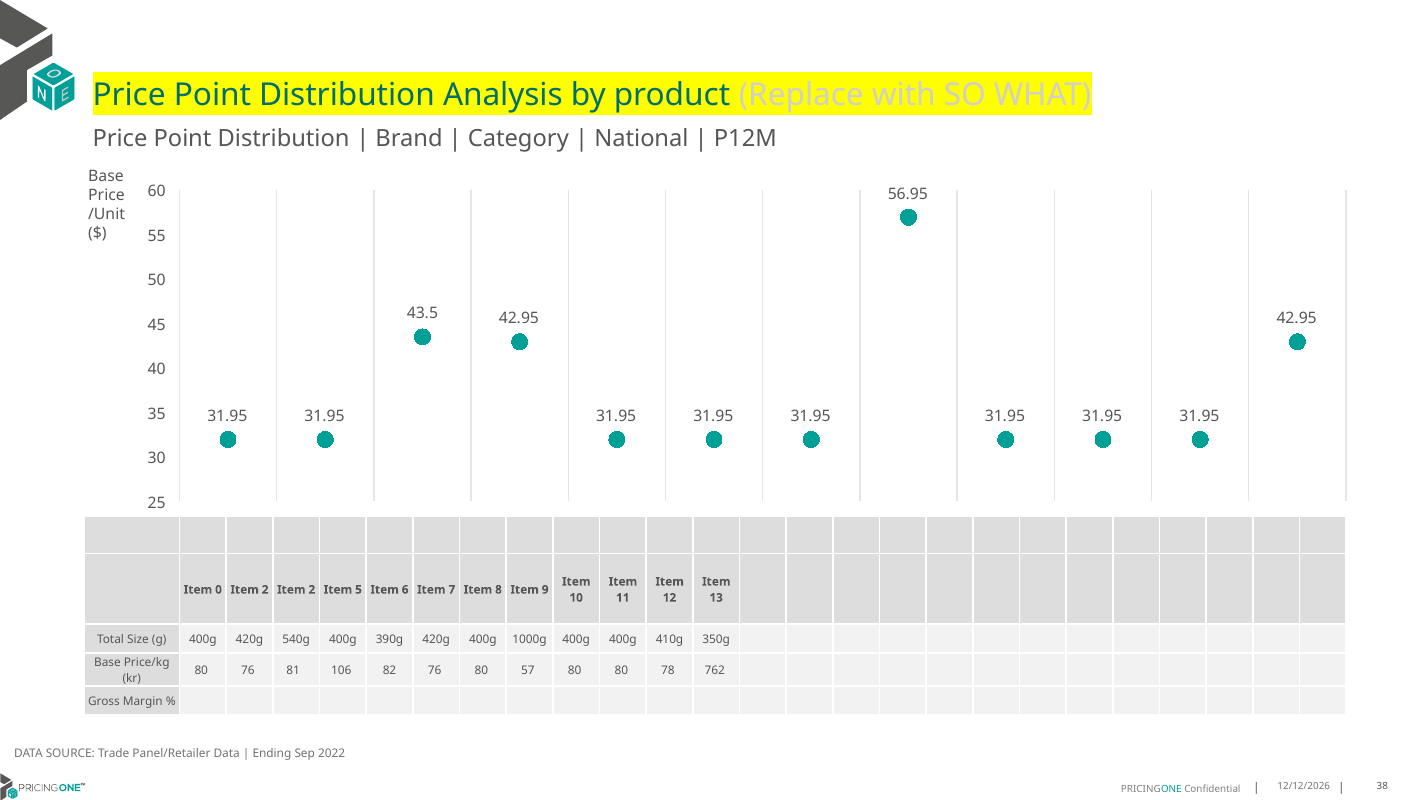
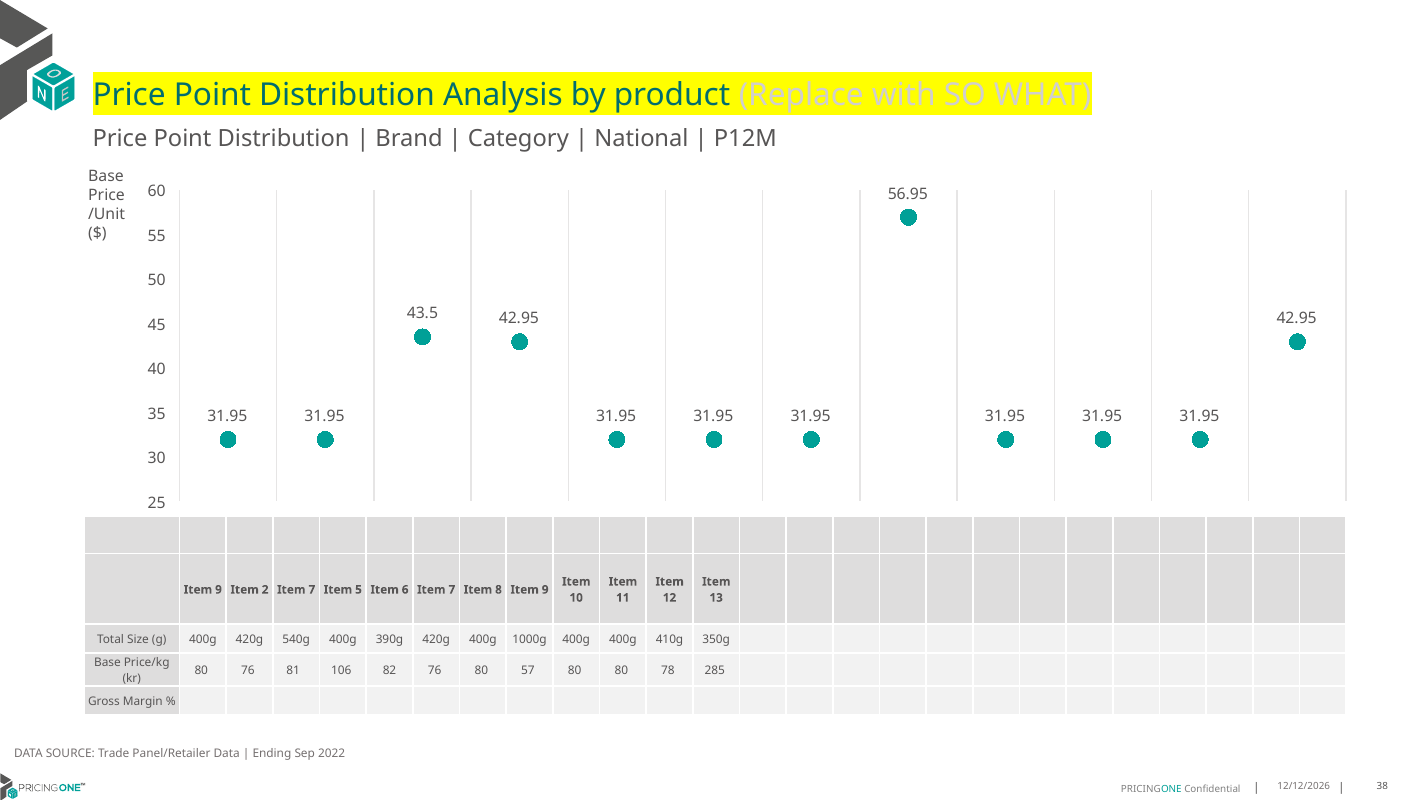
0 at (218, 590): 0 -> 9
2 Item 2: 2 -> 7
762: 762 -> 285
